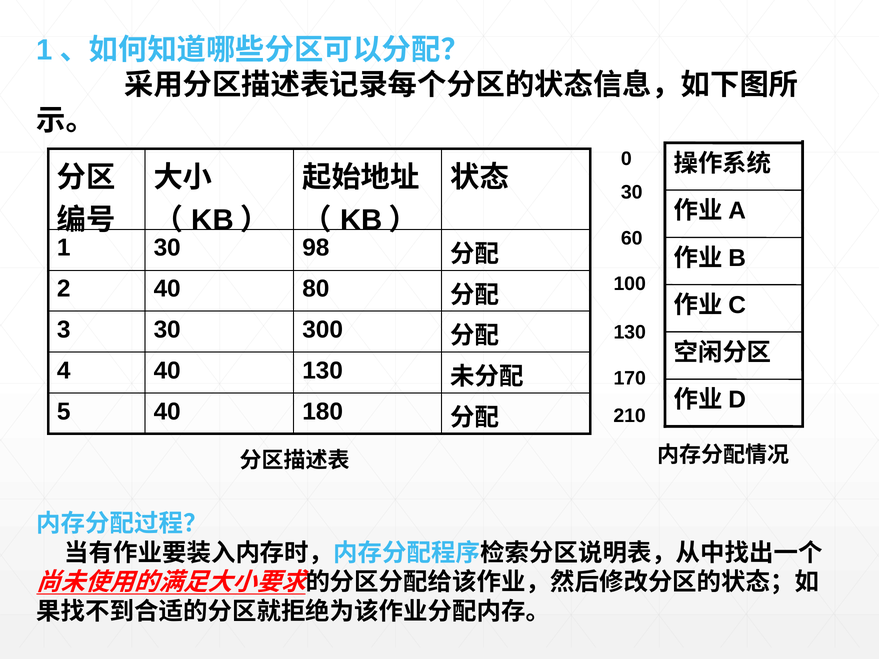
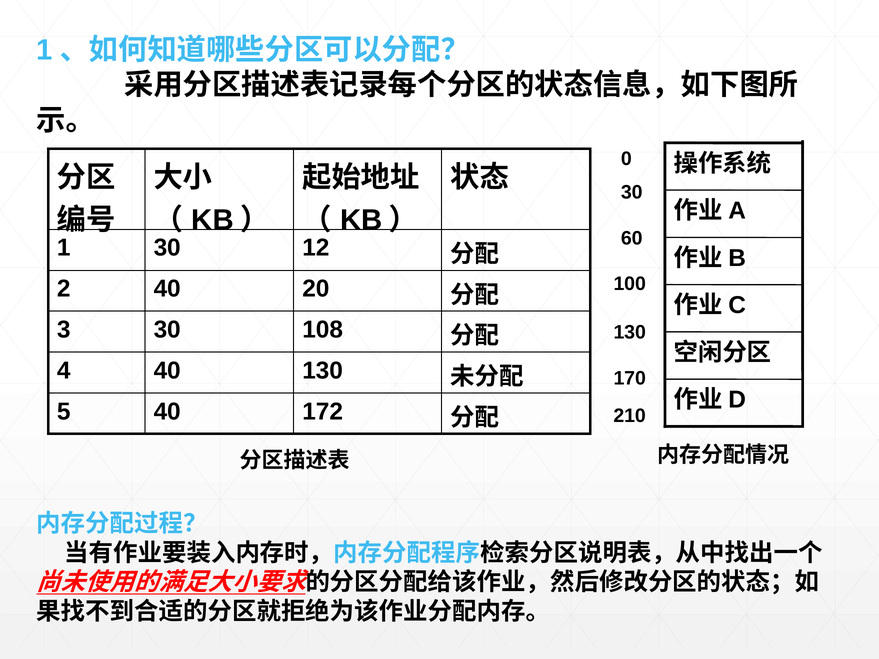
98: 98 -> 12
80: 80 -> 20
300: 300 -> 108
180: 180 -> 172
